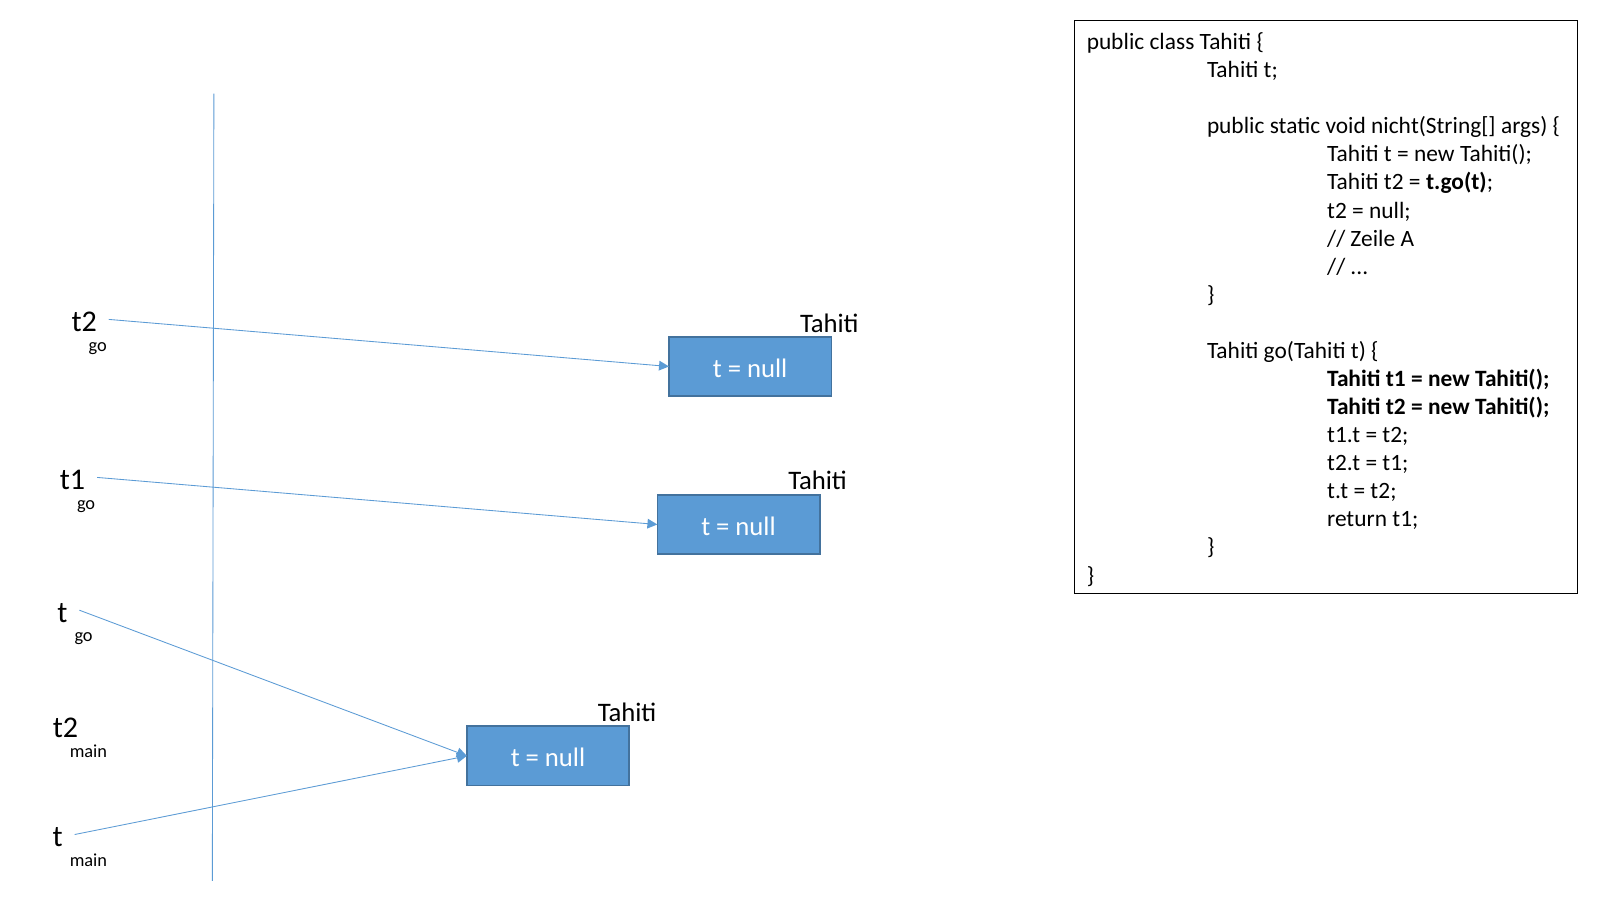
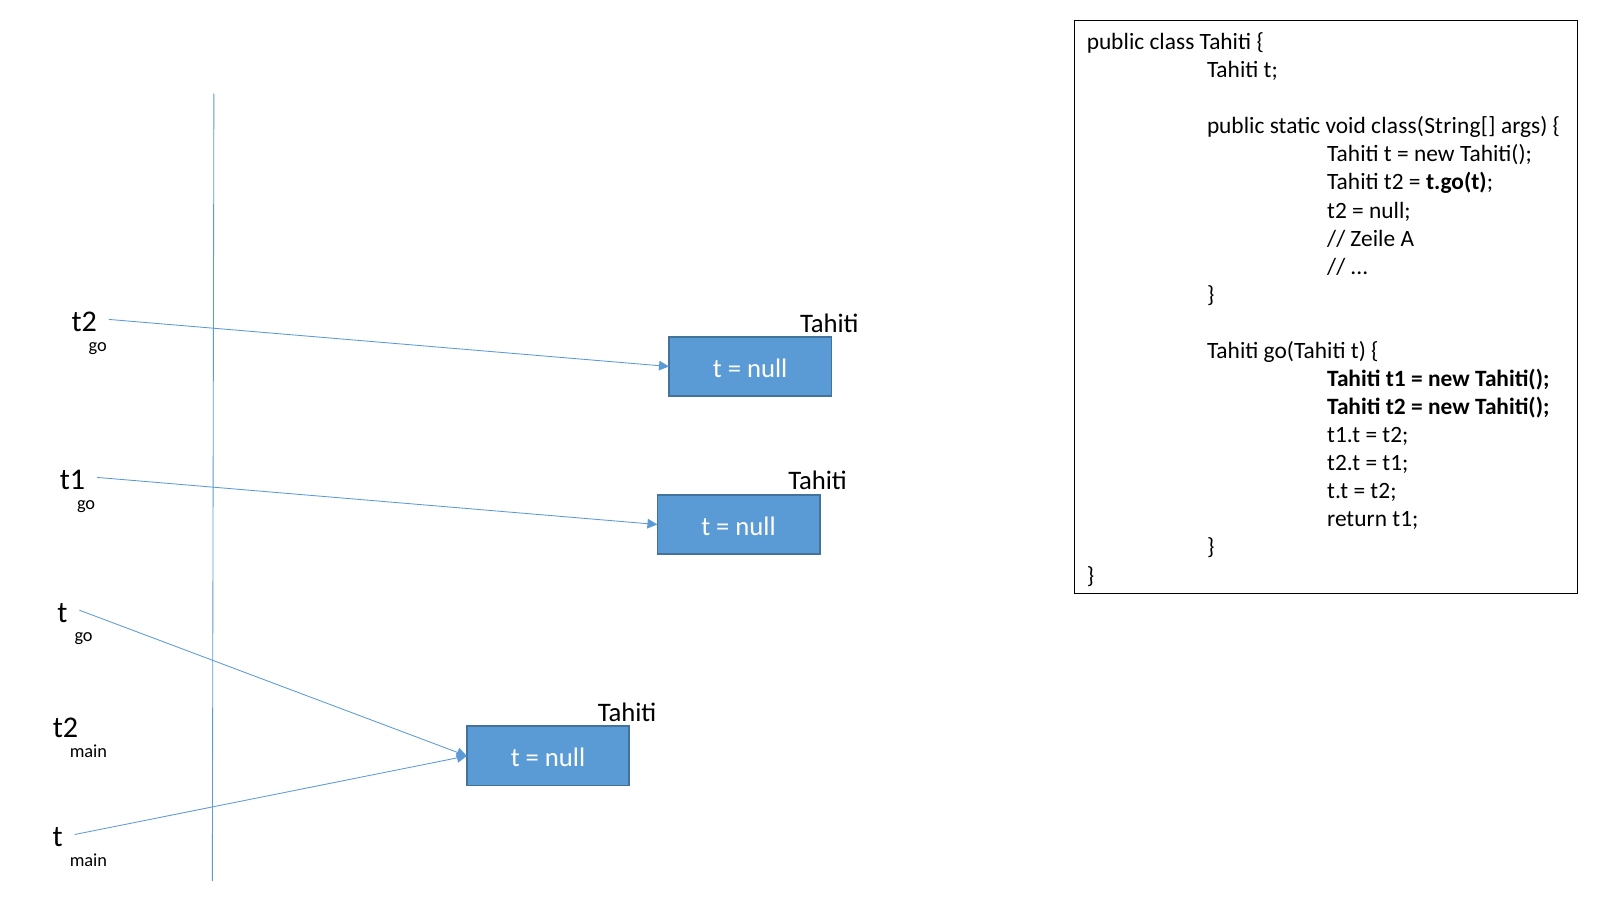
nicht(String[: nicht(String[ -> class(String[
